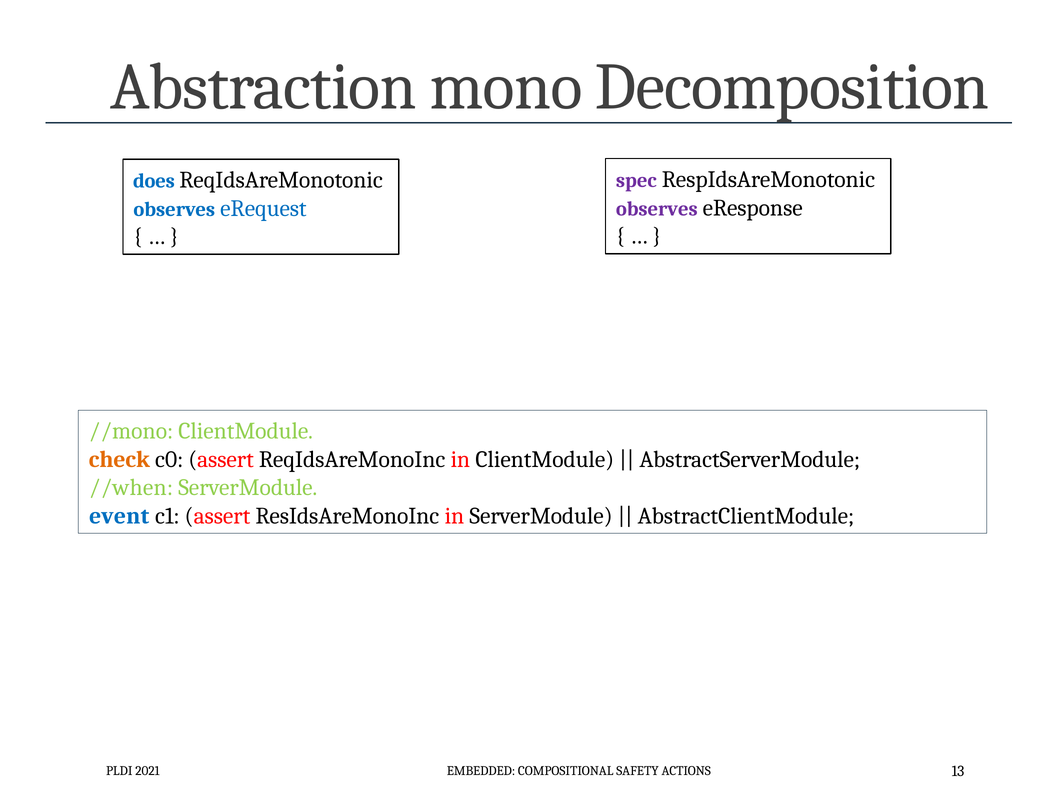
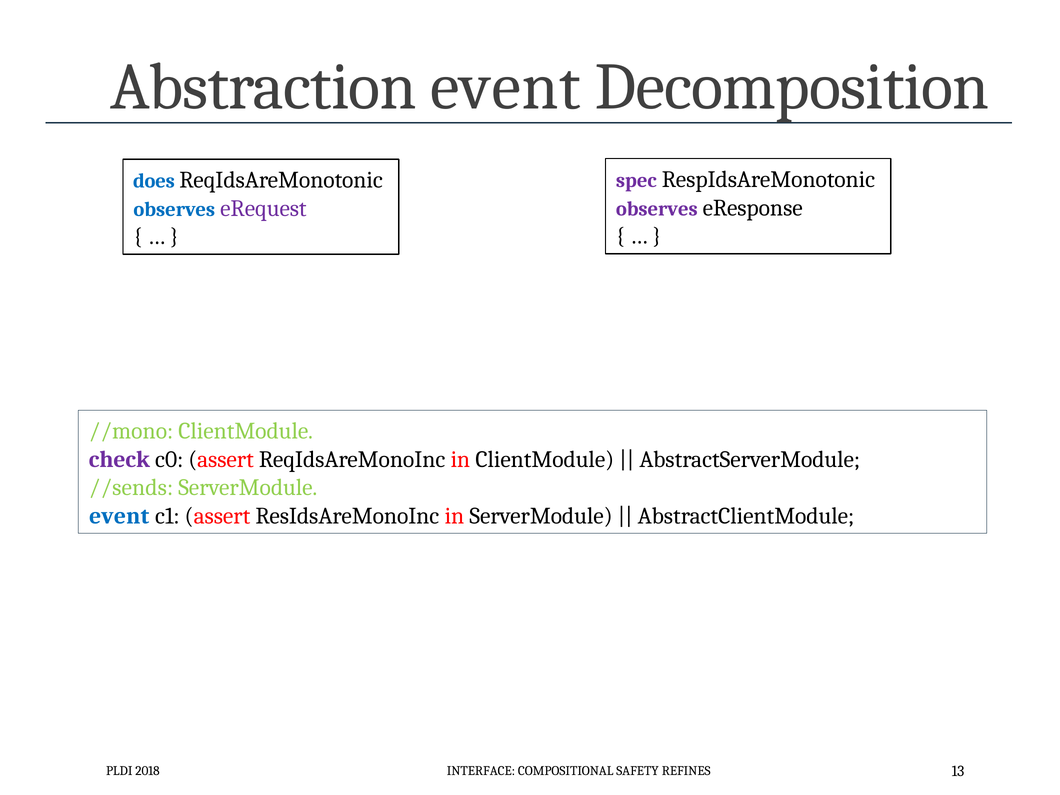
Abstraction mono: mono -> event
eRequest colour: blue -> purple
check colour: orange -> purple
//when: //when -> //sends
2021: 2021 -> 2018
EMBEDDED: EMBEDDED -> INTERFACE
ACTIONS: ACTIONS -> REFINES
